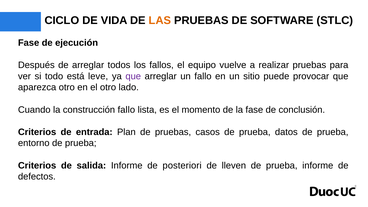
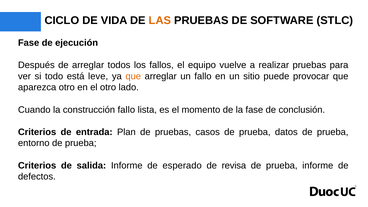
que at (133, 76) colour: purple -> orange
posteriori: posteriori -> esperado
lleven: lleven -> revisa
